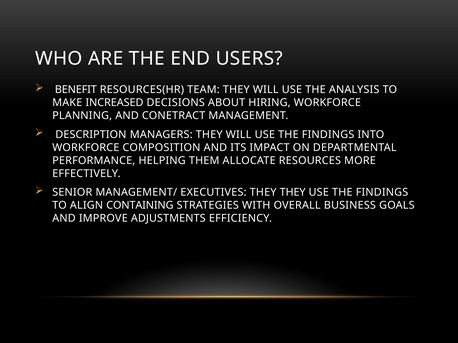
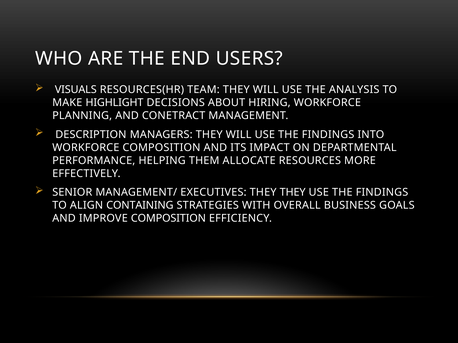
BENEFIT: BENEFIT -> VISUALS
INCREASED: INCREASED -> HIGHLIGHT
IMPROVE ADJUSTMENTS: ADJUSTMENTS -> COMPOSITION
